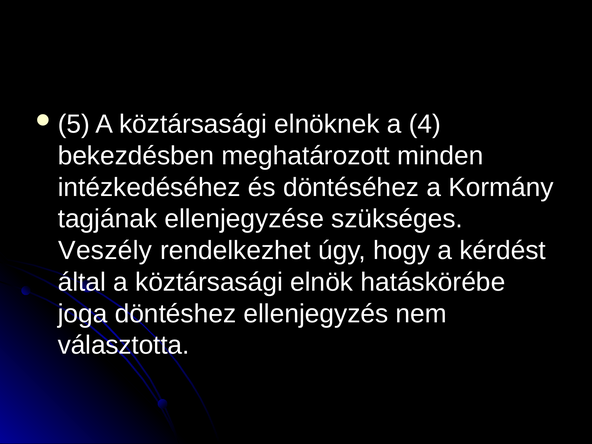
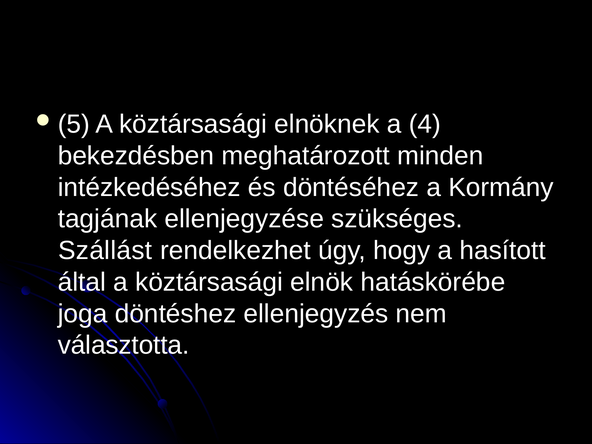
Veszély: Veszély -> Szállást
kérdést: kérdést -> hasított
